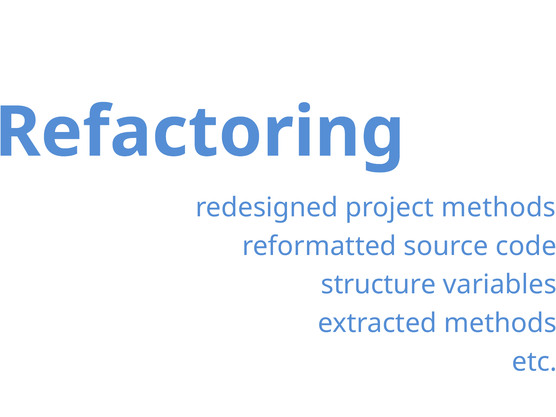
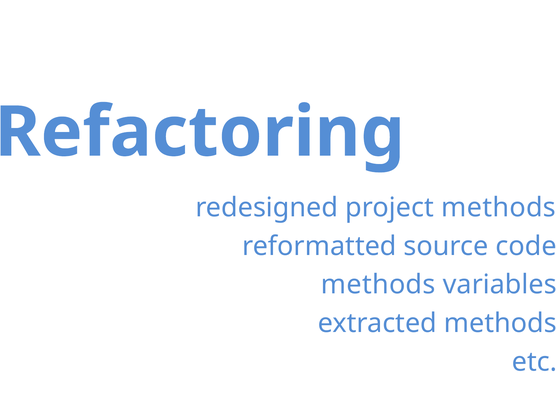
structure at (378, 285): structure -> methods
